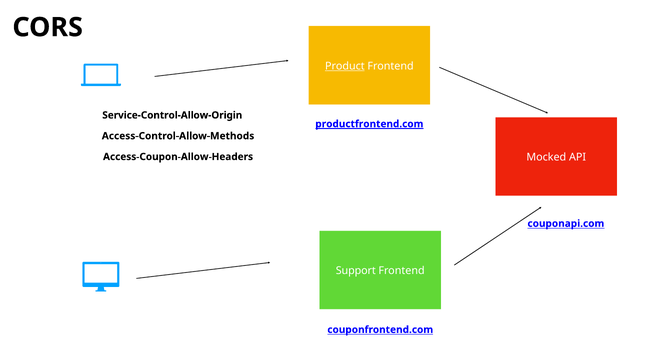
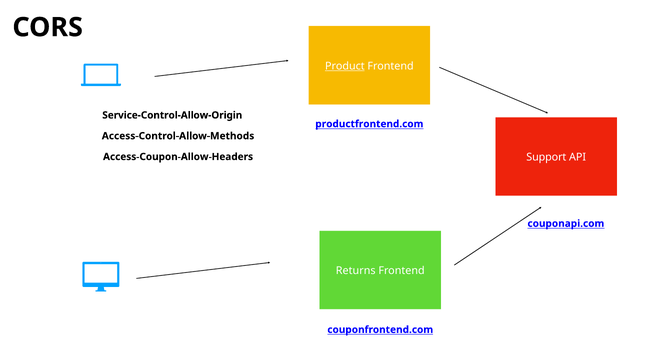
productfrontend.com underline: present -> none
Mocked: Mocked -> Support
Support: Support -> Returns
